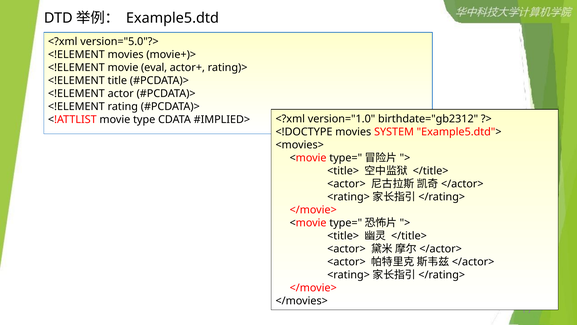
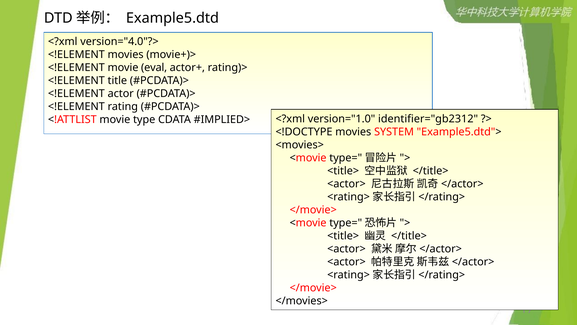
version="5.0"?>: version="5.0"?> -> version="4.0"?>
birthdate="gb2312: birthdate="gb2312 -> identifier="gb2312
